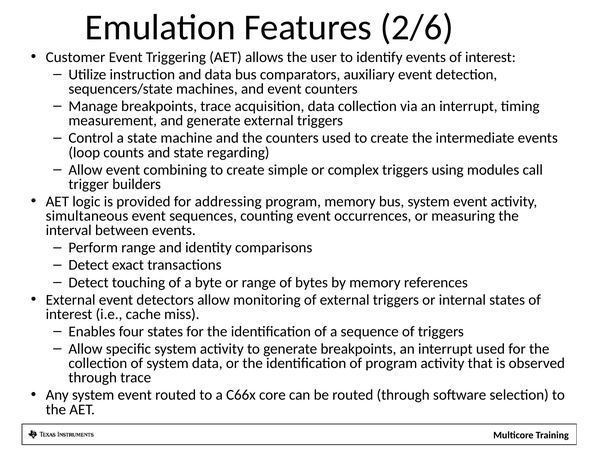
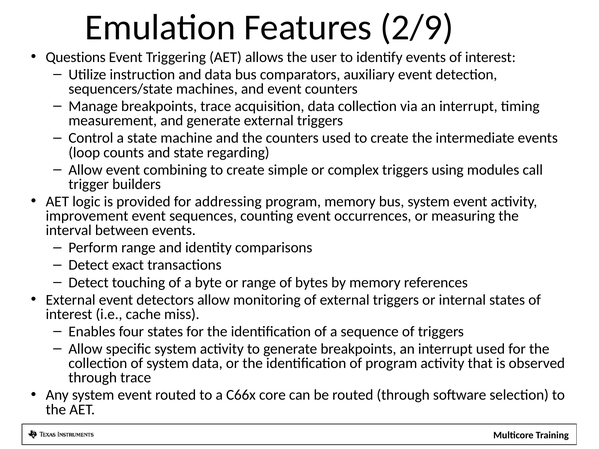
2/6: 2/6 -> 2/9
Customer: Customer -> Questions
simultaneous: simultaneous -> improvement
